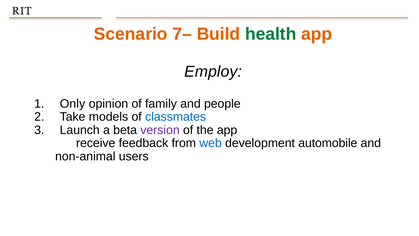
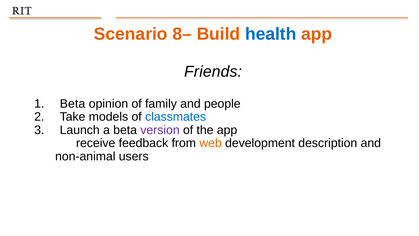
7–: 7– -> 8–
health colour: green -> blue
Employ: Employ -> Friends
Only at (73, 103): Only -> Beta
web colour: blue -> orange
automobile: automobile -> description
